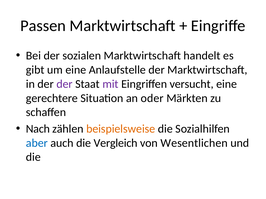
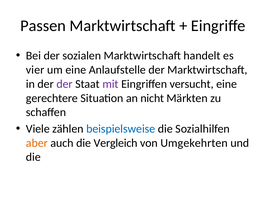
gibt: gibt -> vier
oder: oder -> nicht
Nach: Nach -> Viele
beispielsweise colour: orange -> blue
aber colour: blue -> orange
Wesentlichen: Wesentlichen -> Umgekehrten
